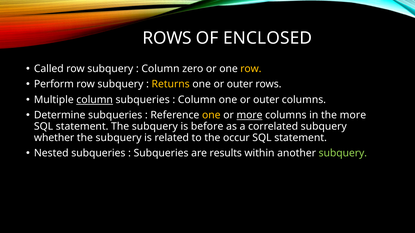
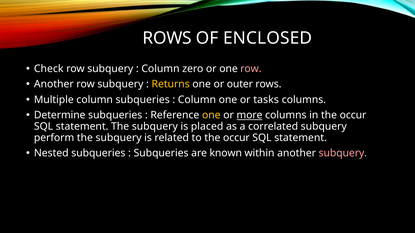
Called: Called -> Check
row at (251, 69) colour: yellow -> pink
Perform at (54, 84): Perform -> Another
column at (95, 100) underline: present -> none
outer at (266, 100): outer -> tasks
in the more: more -> occur
before: before -> placed
whether: whether -> perform
results: results -> known
subquery at (343, 153) colour: light green -> pink
